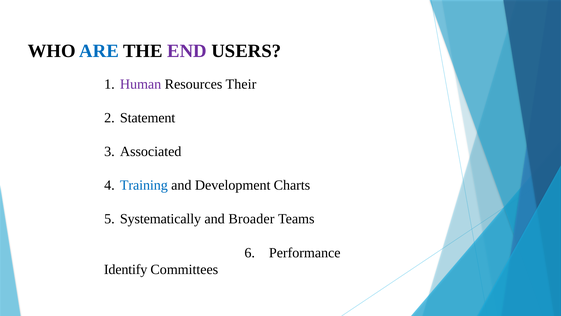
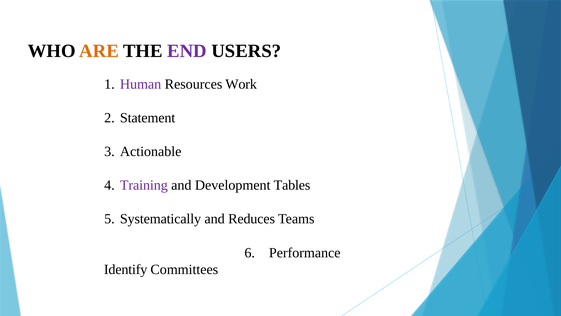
ARE colour: blue -> orange
Their: Their -> Work
Associated: Associated -> Actionable
Training colour: blue -> purple
Charts: Charts -> Tables
Broader: Broader -> Reduces
